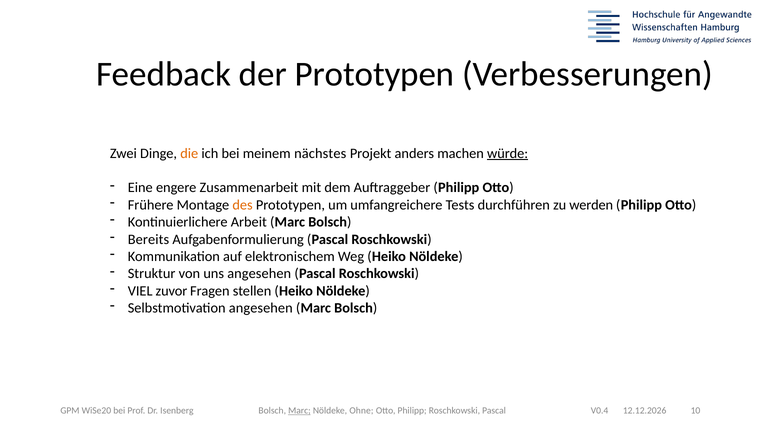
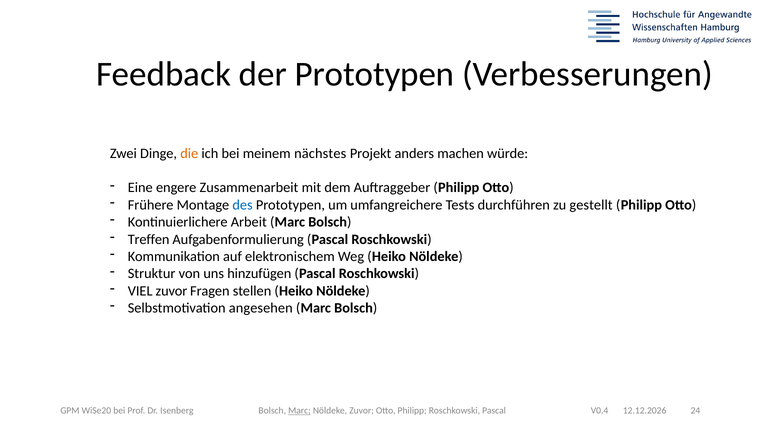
würde underline: present -> none
des colour: orange -> blue
werden: werden -> gestellt
Bereits: Bereits -> Treffen
uns angesehen: angesehen -> hinzufügen
Nöldeke Ohne: Ohne -> Zuvor
10: 10 -> 24
